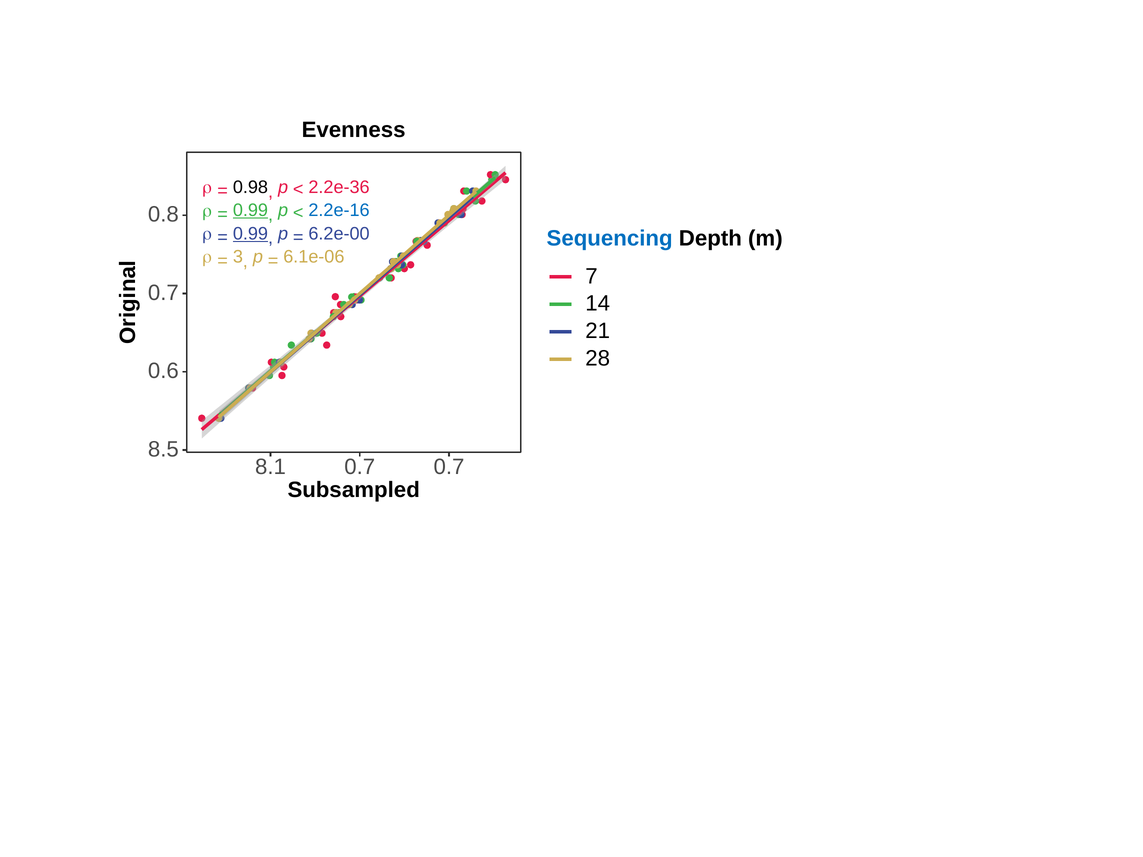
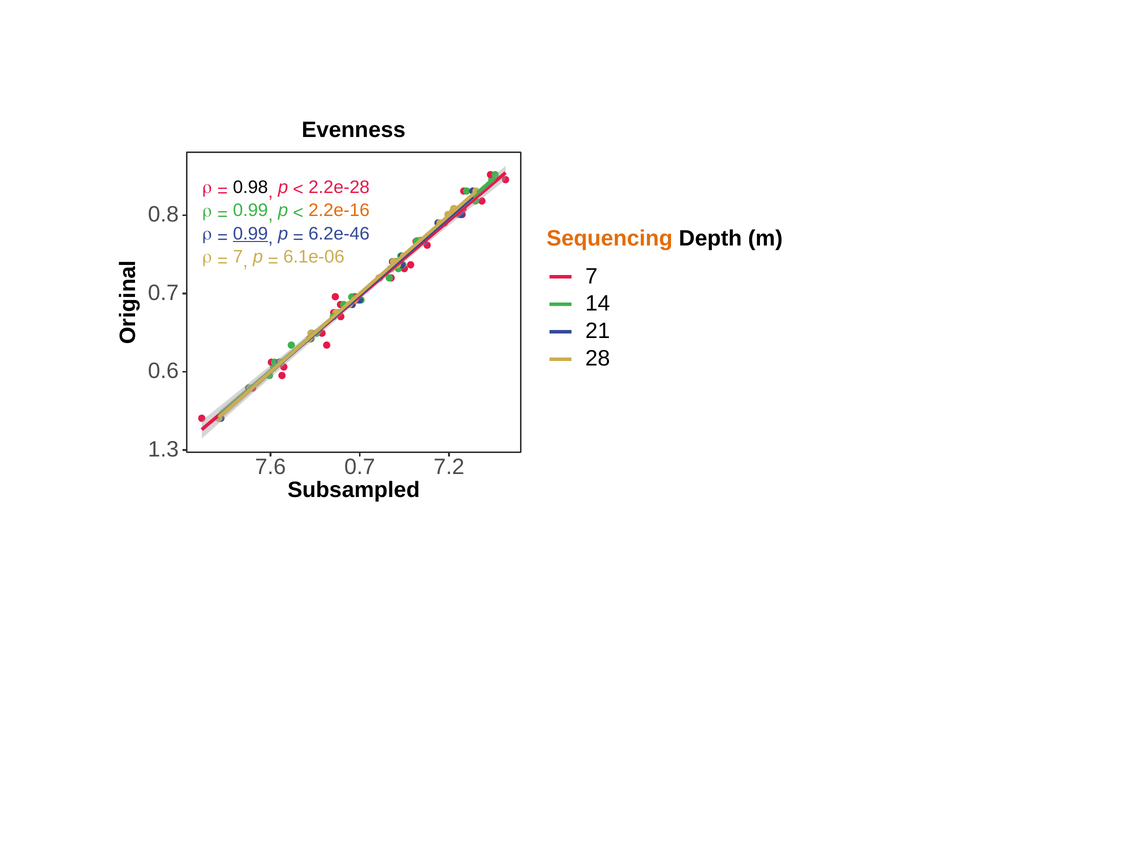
2.2e-36: 2.2e-36 -> 2.2e-28
0.99 at (250, 210) underline: present -> none
2.2e-16 colour: blue -> orange
6.2e-00: 6.2e-00 -> 6.2e-46
Sequencing colour: blue -> orange
3 at (238, 257): 3 -> 7
8.5: 8.5 -> 1.3
8.1: 8.1 -> 7.6
0.7 0.7: 0.7 -> 7.2
